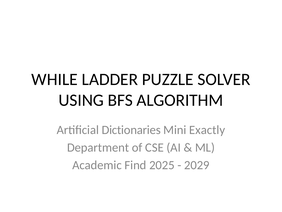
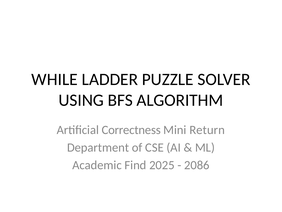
Dictionaries: Dictionaries -> Correctness
Exactly: Exactly -> Return
2029: 2029 -> 2086
